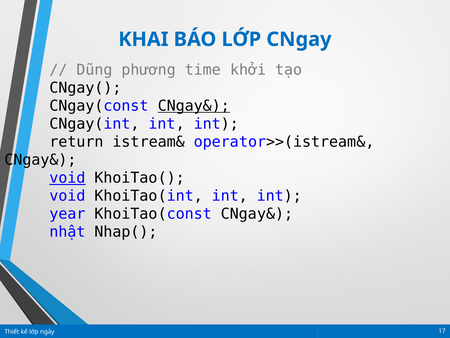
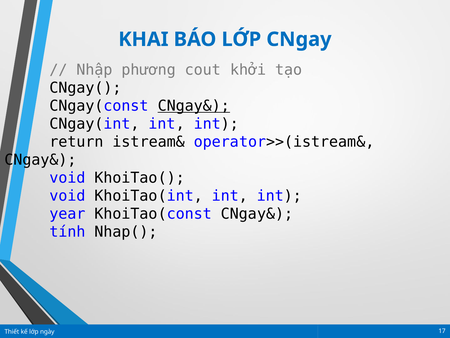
Dũng: Dũng -> Nhập
time: time -> cout
void at (67, 178) underline: present -> none
nhật: nhật -> tính
